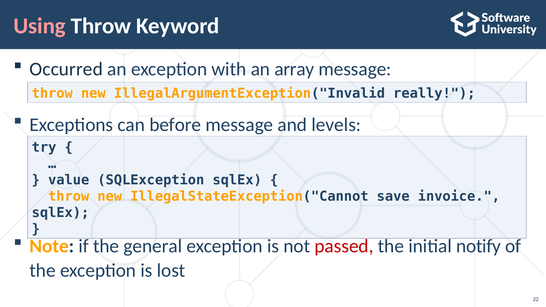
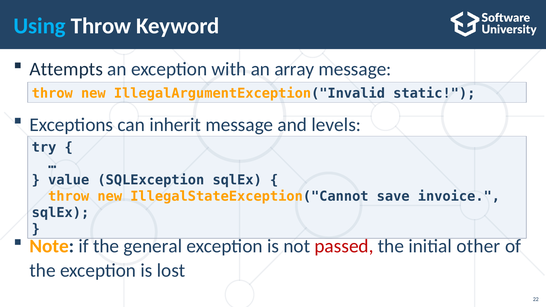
Using colour: pink -> light blue
Occurred: Occurred -> Attempts
really: really -> static
before: before -> inherit
notify: notify -> other
